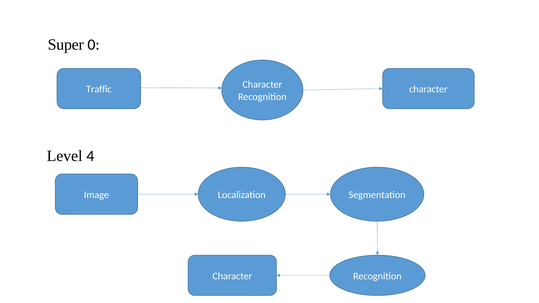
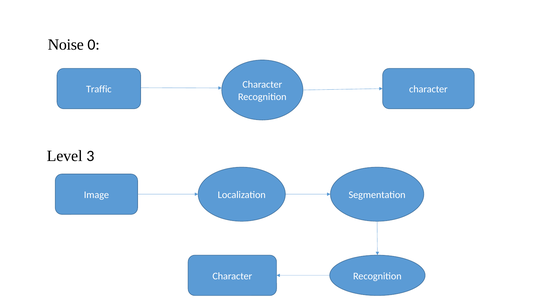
Super: Super -> Noise
4: 4 -> 3
